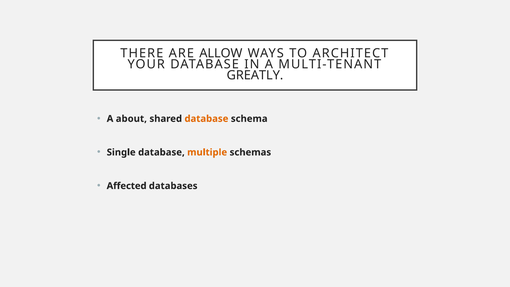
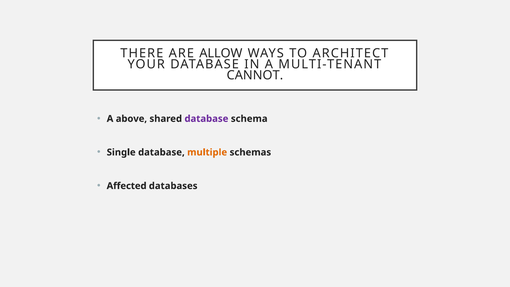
GREATLY: GREATLY -> CANNOT
about: about -> above
database at (206, 119) colour: orange -> purple
